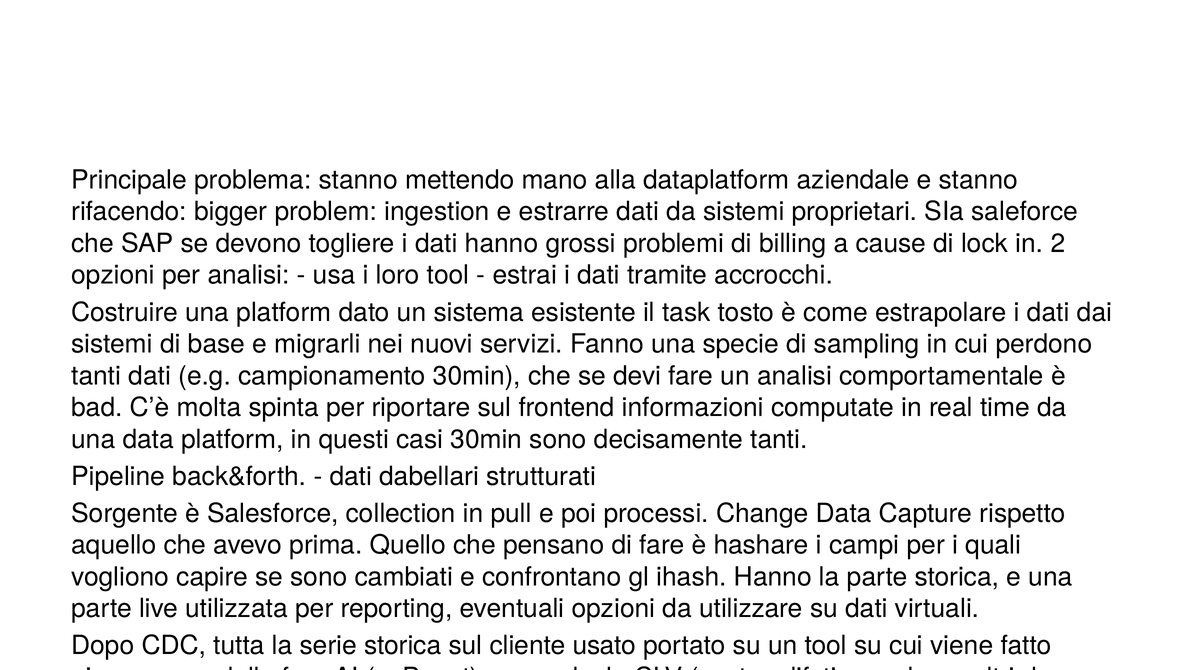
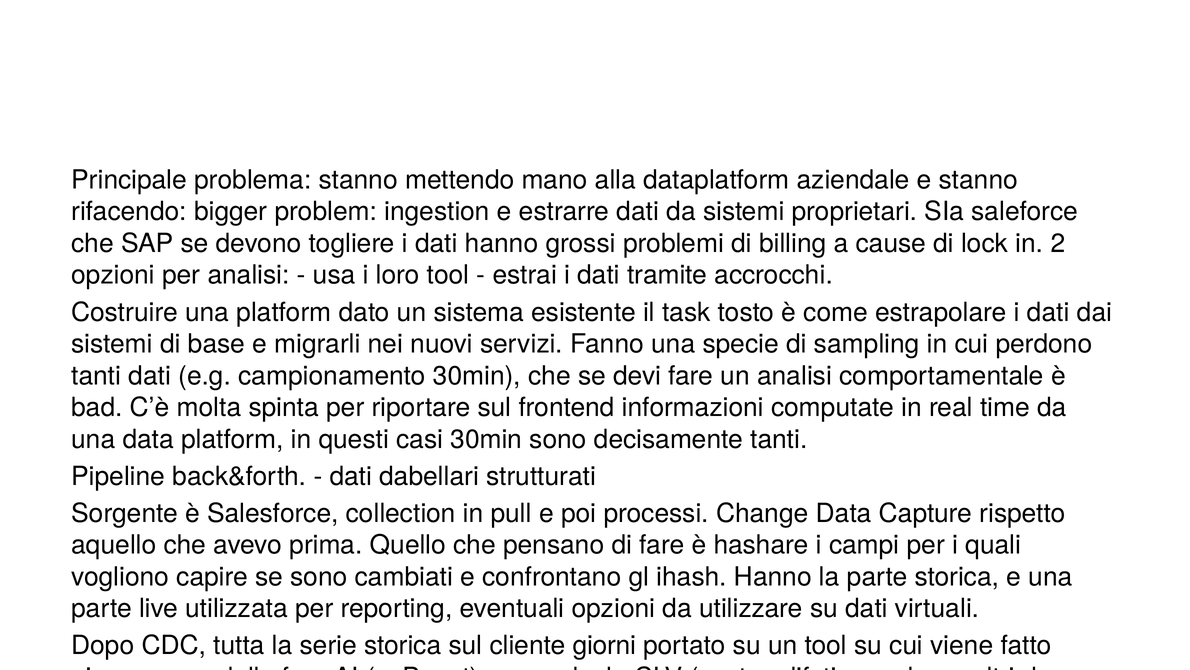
cliente usato: usato -> giorni
